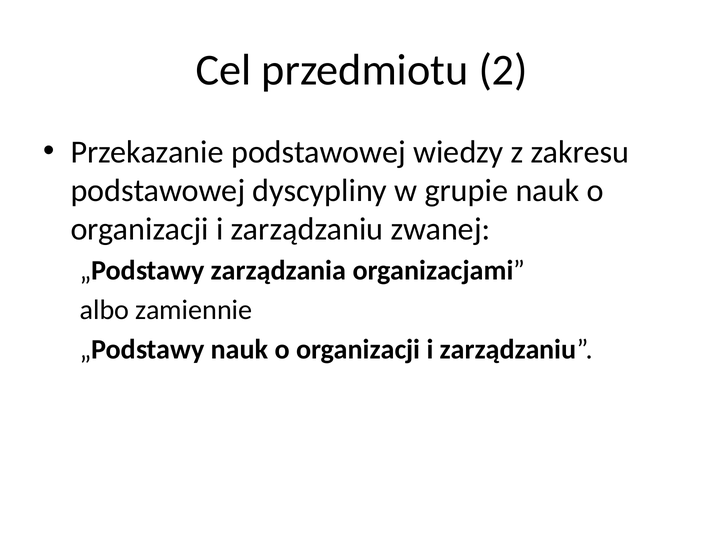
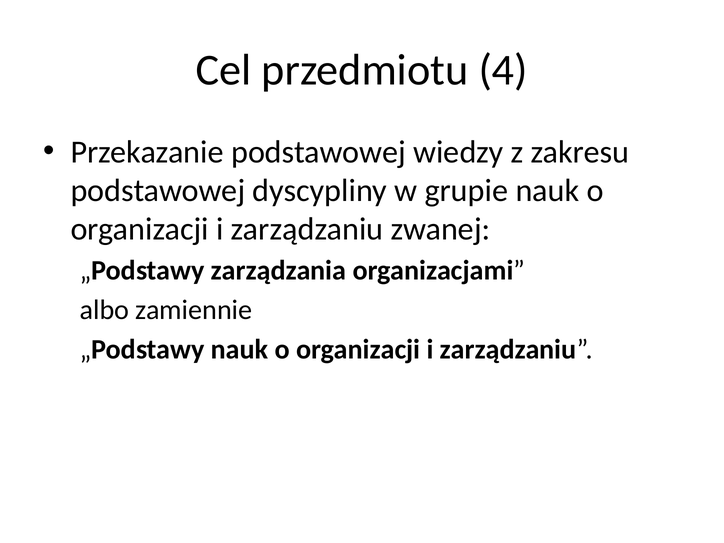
2: 2 -> 4
